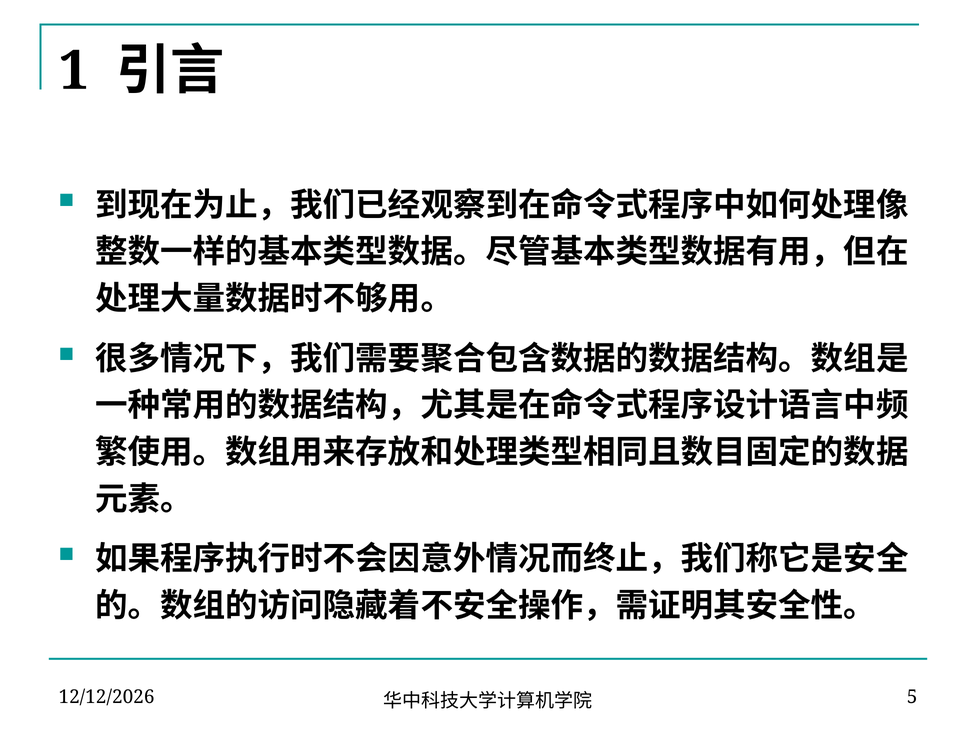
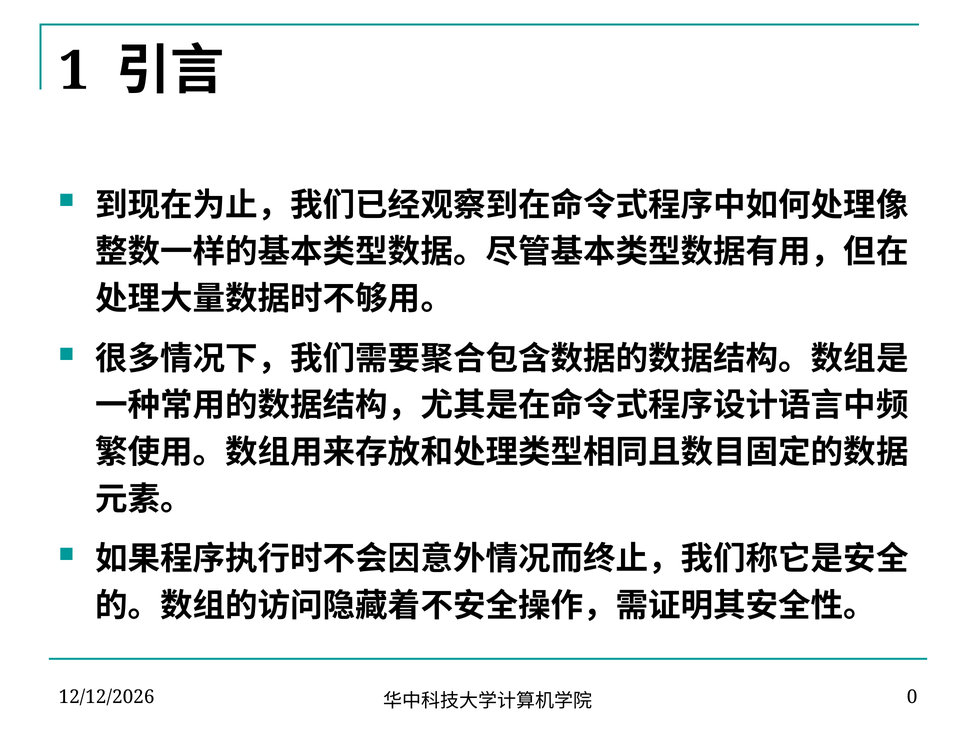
5: 5 -> 0
